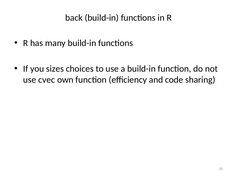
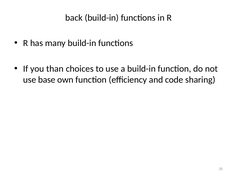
sizes: sizes -> than
cvec: cvec -> base
